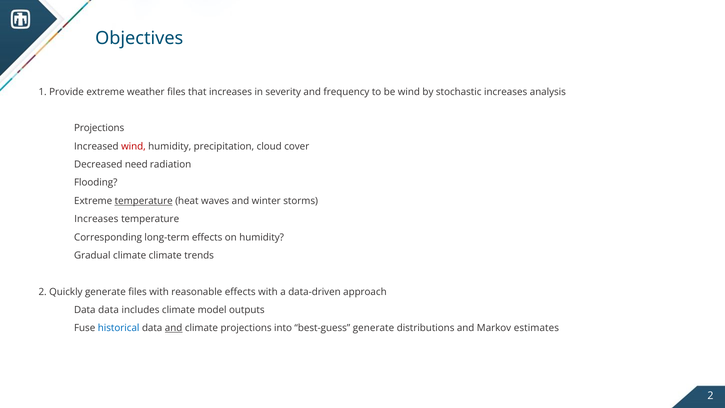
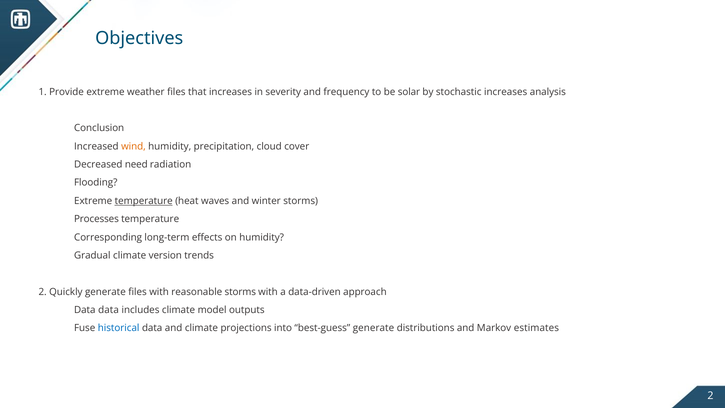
be wind: wind -> solar
Projections at (99, 128): Projections -> Conclusion
wind at (133, 146) colour: red -> orange
Increases at (96, 219): Increases -> Processes
climate climate: climate -> version
reasonable effects: effects -> storms
and at (174, 328) underline: present -> none
